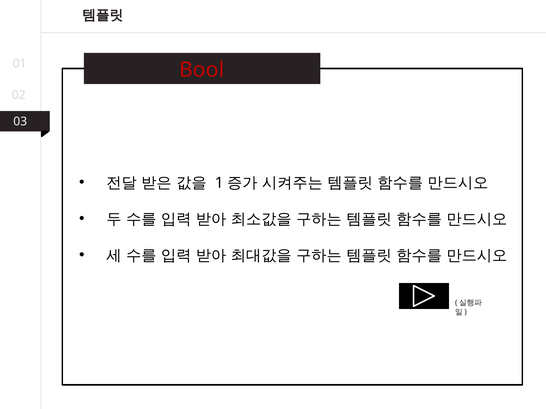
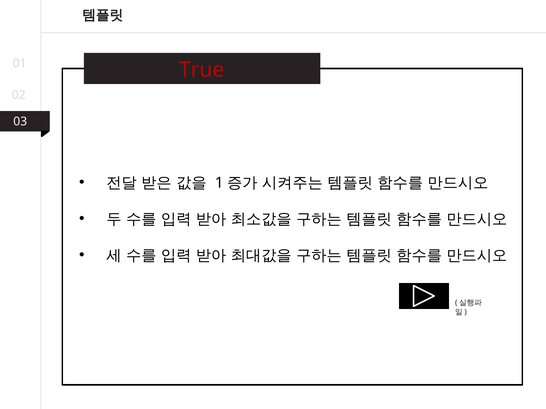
Bool: Bool -> True
